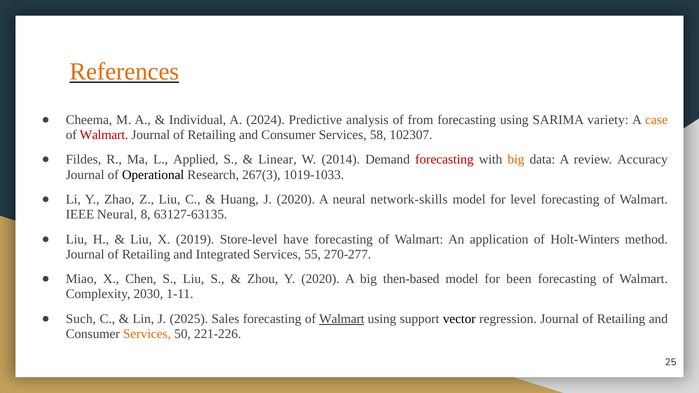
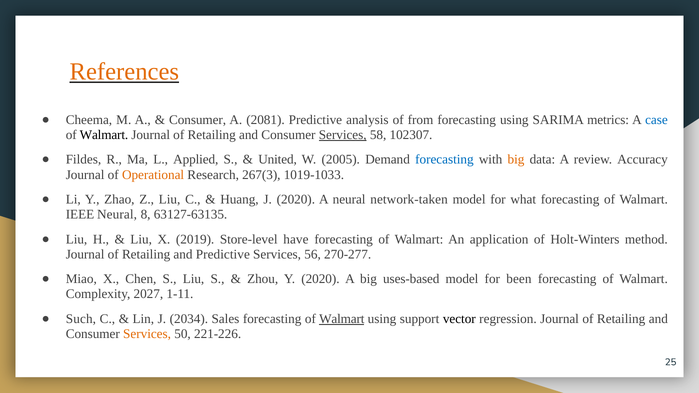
Individual at (198, 120): Individual -> Consumer
2024: 2024 -> 2081
variety: variety -> metrics
case colour: orange -> blue
Walmart at (104, 135) colour: red -> black
Services at (343, 135) underline: none -> present
Linear: Linear -> United
2014: 2014 -> 2005
forecasting at (444, 160) colour: red -> blue
Operational colour: black -> orange
network-skills: network-skills -> network-taken
level: level -> what
and Integrated: Integrated -> Predictive
55: 55 -> 56
then-based: then-based -> uses-based
2030: 2030 -> 2027
2025: 2025 -> 2034
